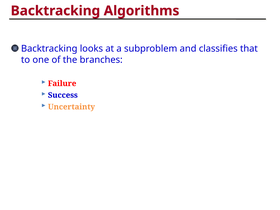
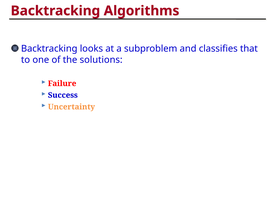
branches: branches -> solutions
